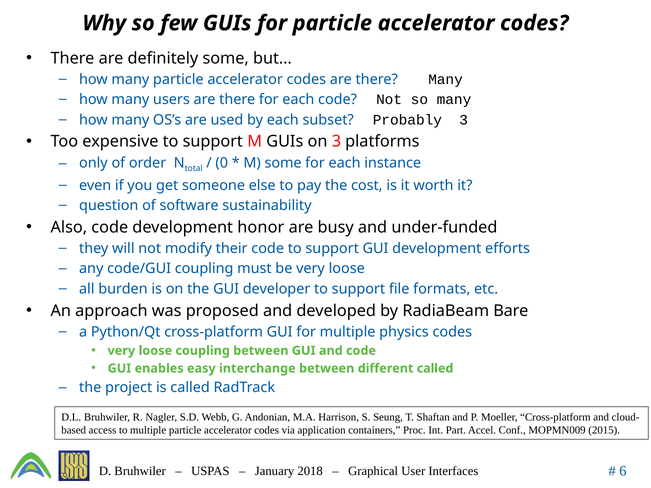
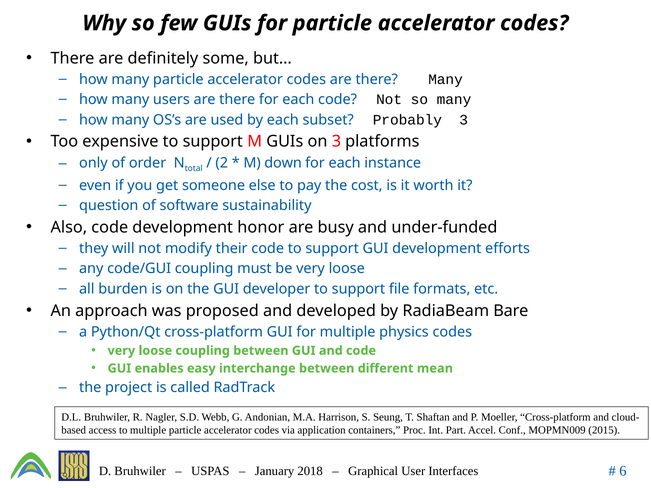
0: 0 -> 2
M some: some -> down
different called: called -> mean
